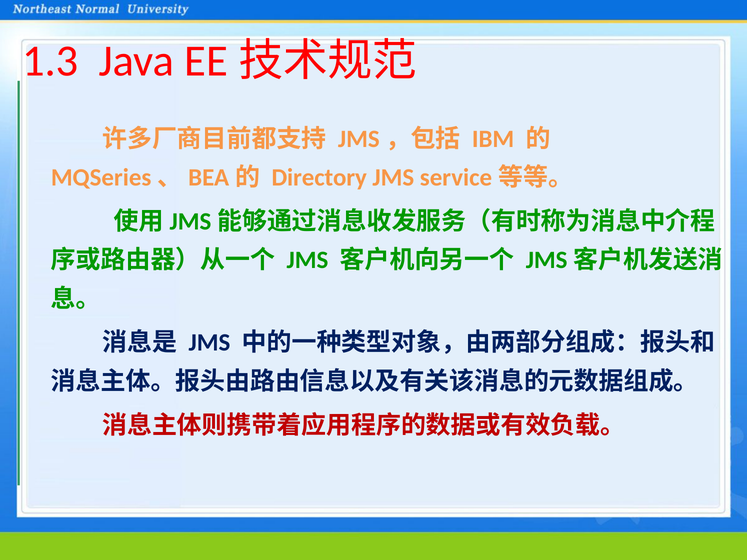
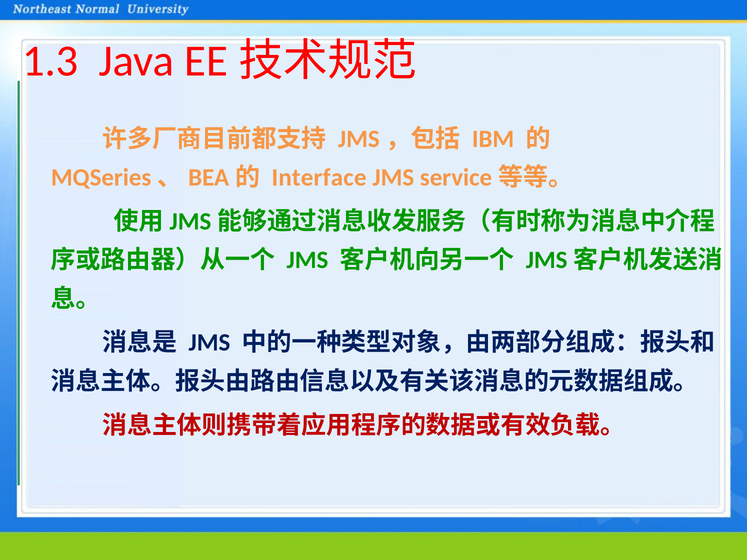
Directory: Directory -> Interface
